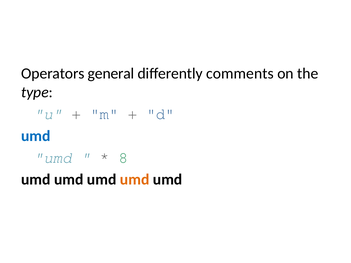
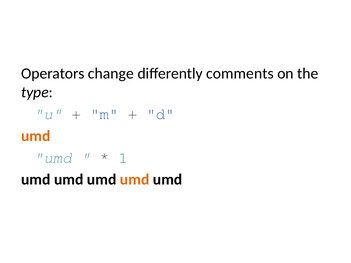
general: general -> change
umd at (36, 136) colour: blue -> orange
8: 8 -> 1
